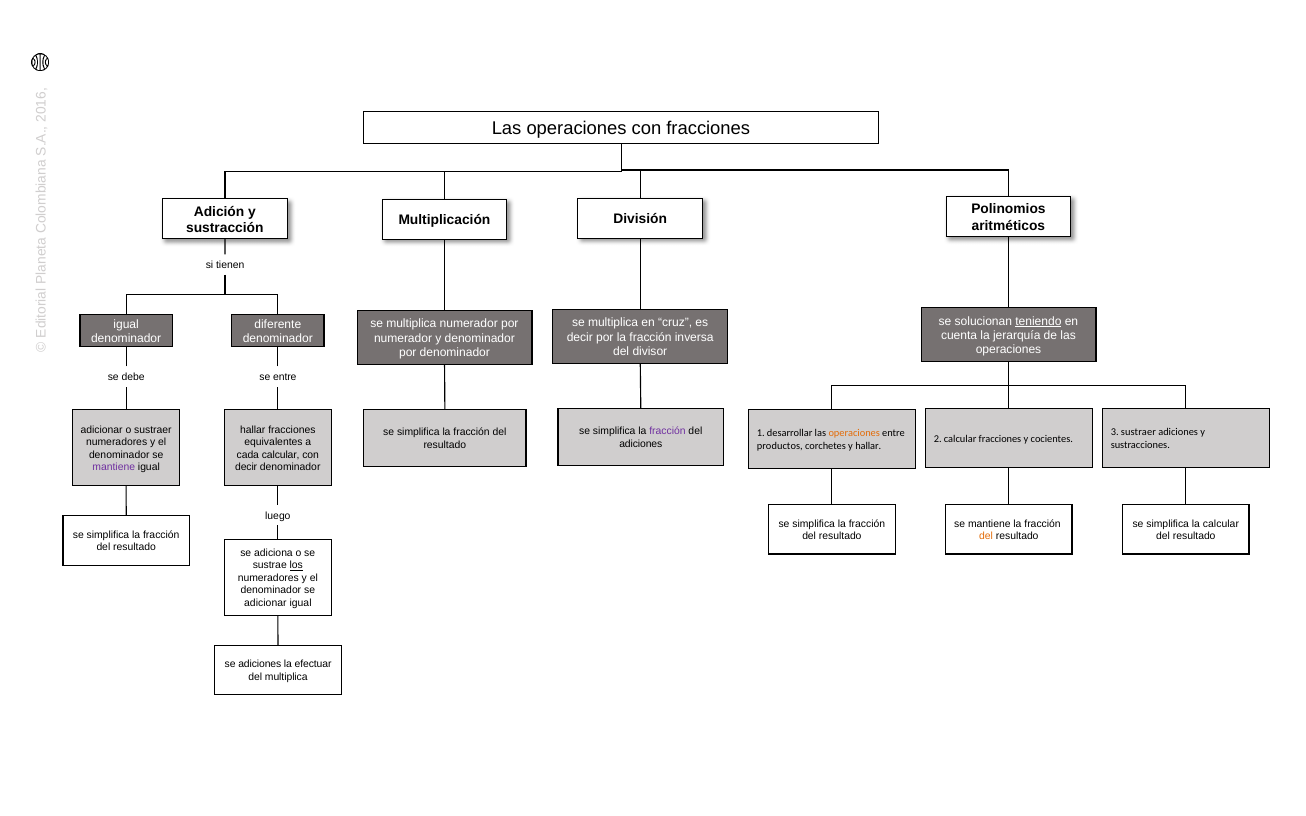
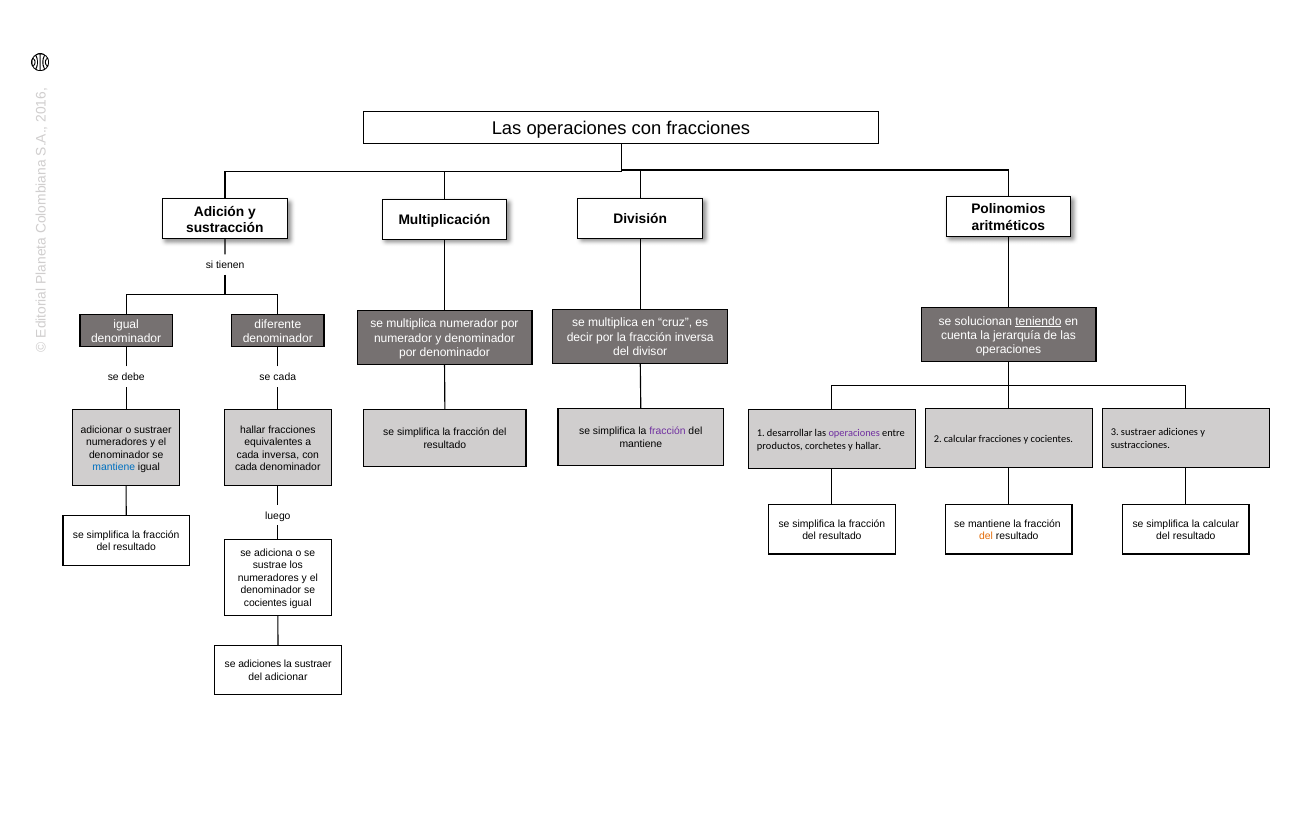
se entre: entre -> cada
operaciones at (854, 434) colour: orange -> purple
adiciones at (641, 444): adiciones -> mantiene
cada calcular: calcular -> inversa
mantiene at (114, 467) colour: purple -> blue
decir at (246, 467): decir -> cada
los underline: present -> none
adicionar at (265, 603): adicionar -> cocientes
la efectuar: efectuar -> sustraer
del multiplica: multiplica -> adicionar
